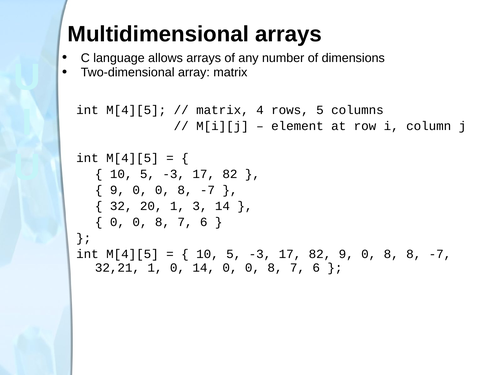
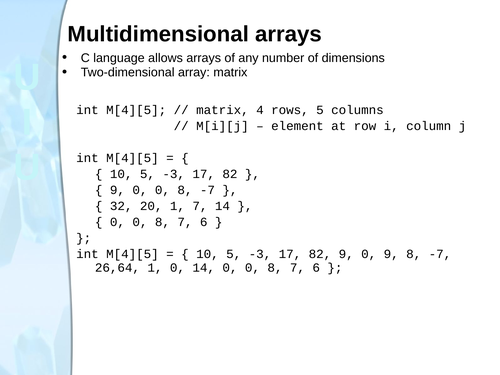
1 3: 3 -> 7
9 0 8: 8 -> 9
32,21: 32,21 -> 26,64
